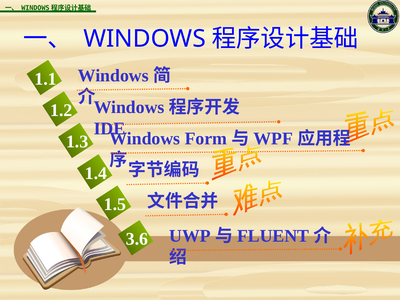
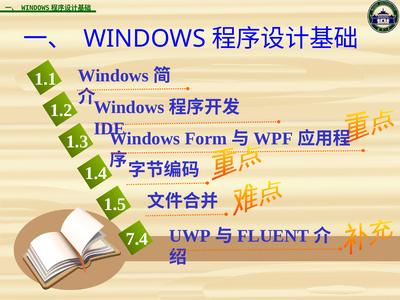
3.6: 3.6 -> 7.4
